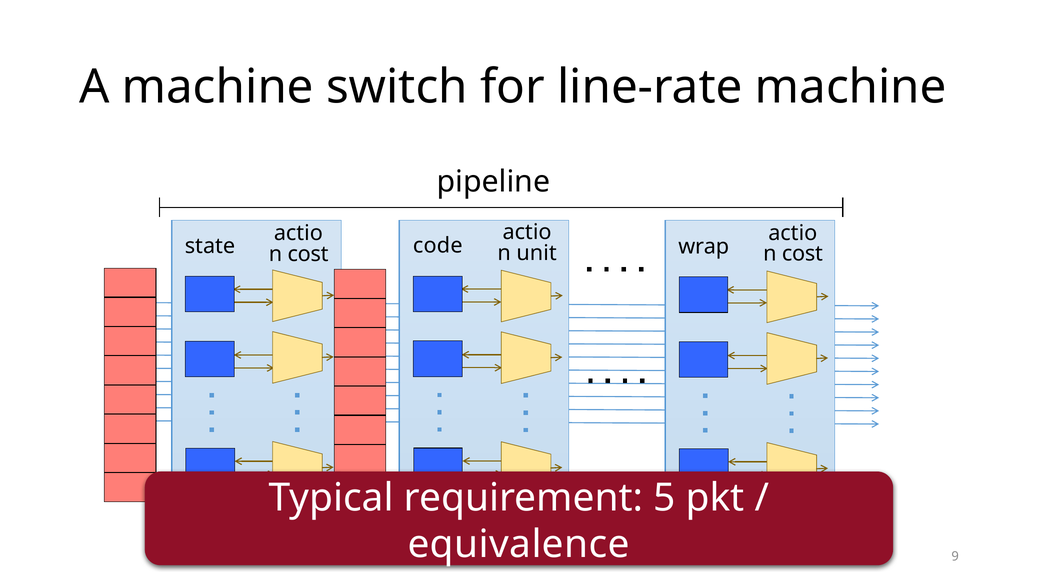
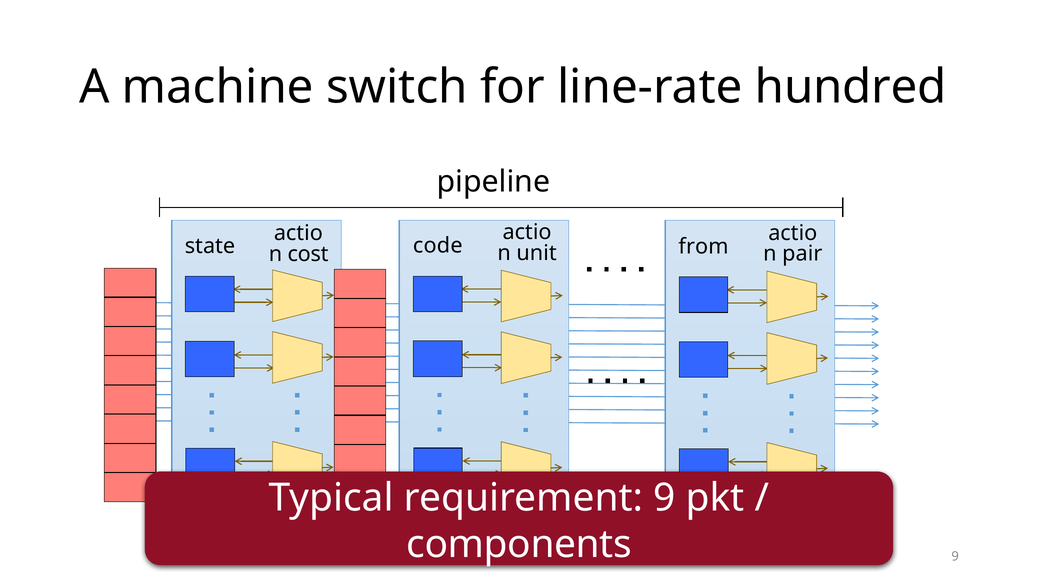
line-rate machine: machine -> hundred
wrap: wrap -> from
cost at (802, 254): cost -> pair
5 at (665, 498): 5 -> 9
equivalence: equivalence -> components
